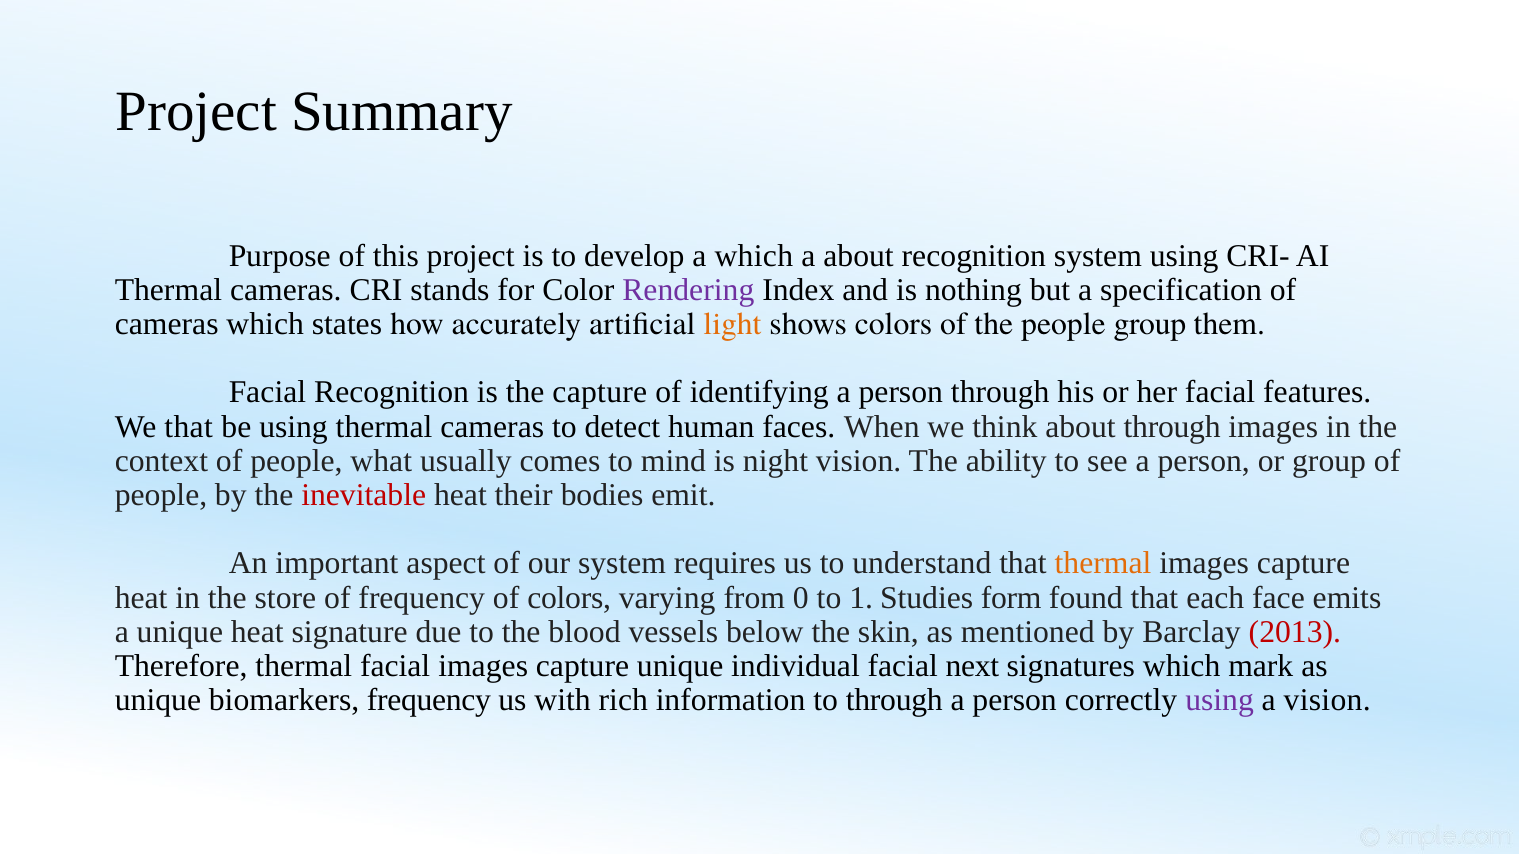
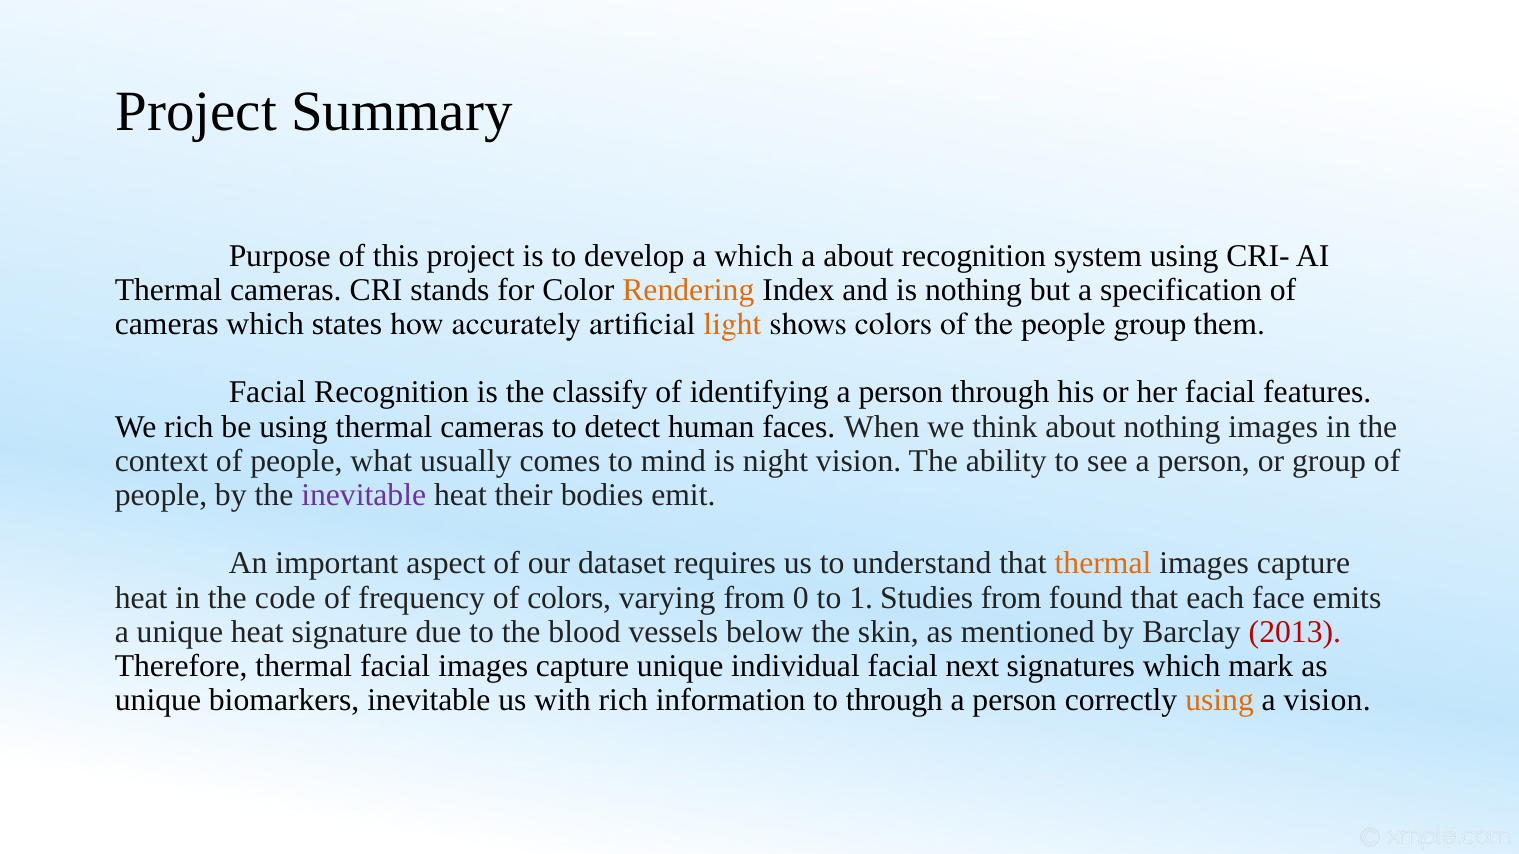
Rendering colour: purple -> orange
the capture: capture -> classify
We that: that -> rich
about through: through -> nothing
inevitable at (364, 495) colour: red -> purple
our system: system -> dataset
store: store -> code
Studies form: form -> from
biomarkers frequency: frequency -> inevitable
using at (1220, 701) colour: purple -> orange
